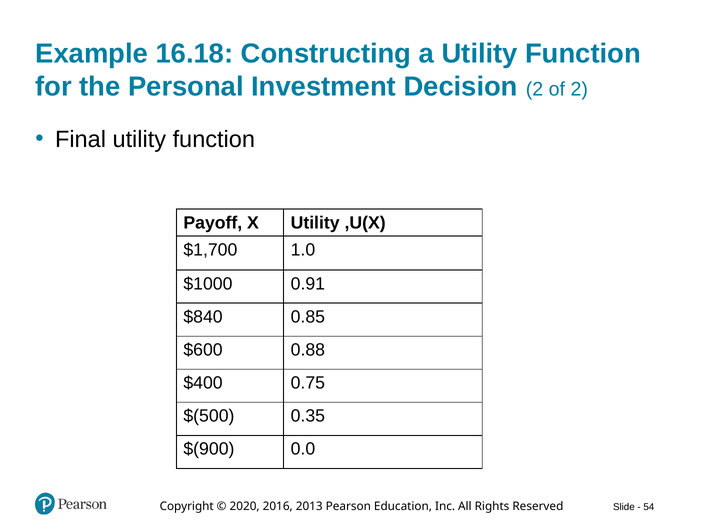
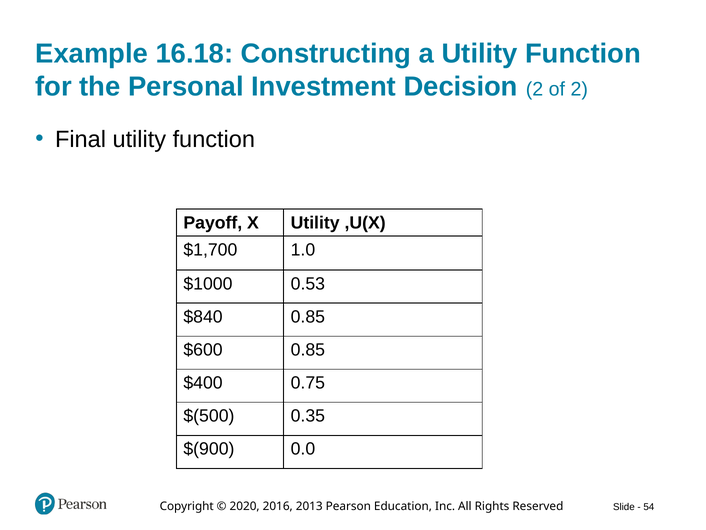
0.91: 0.91 -> 0.53
$600 0.88: 0.88 -> 0.85
